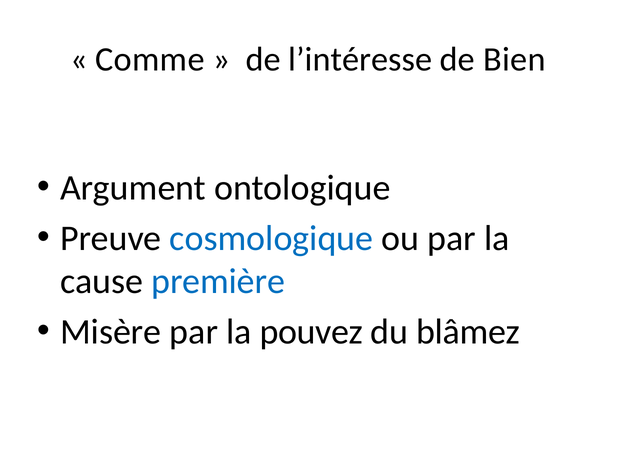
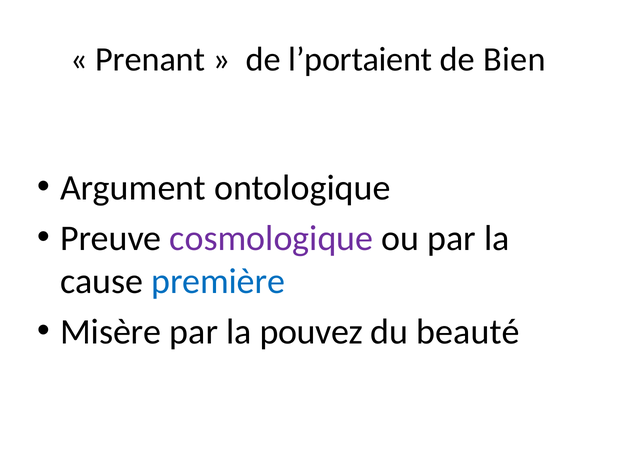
Comme: Comme -> Prenant
l’intéresse: l’intéresse -> l’portaient
cosmologique colour: blue -> purple
blâmez: blâmez -> beauté
